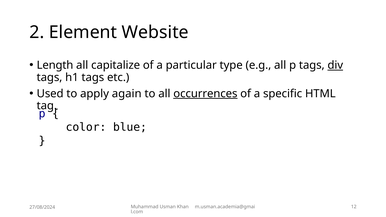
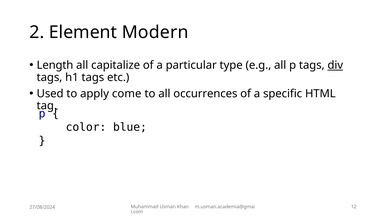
Website: Website -> Modern
again: again -> come
occurrences underline: present -> none
